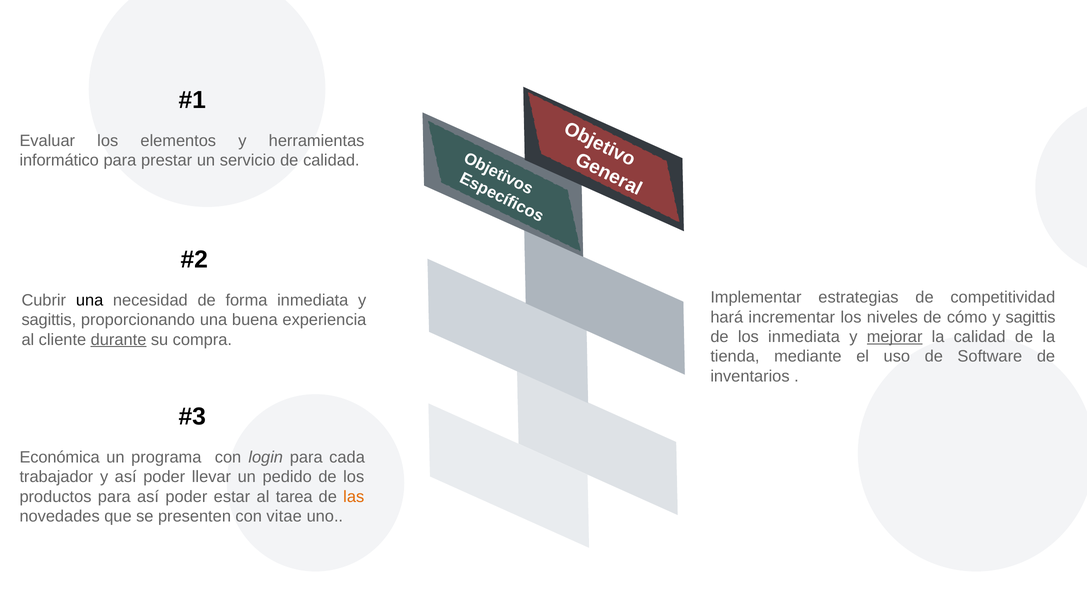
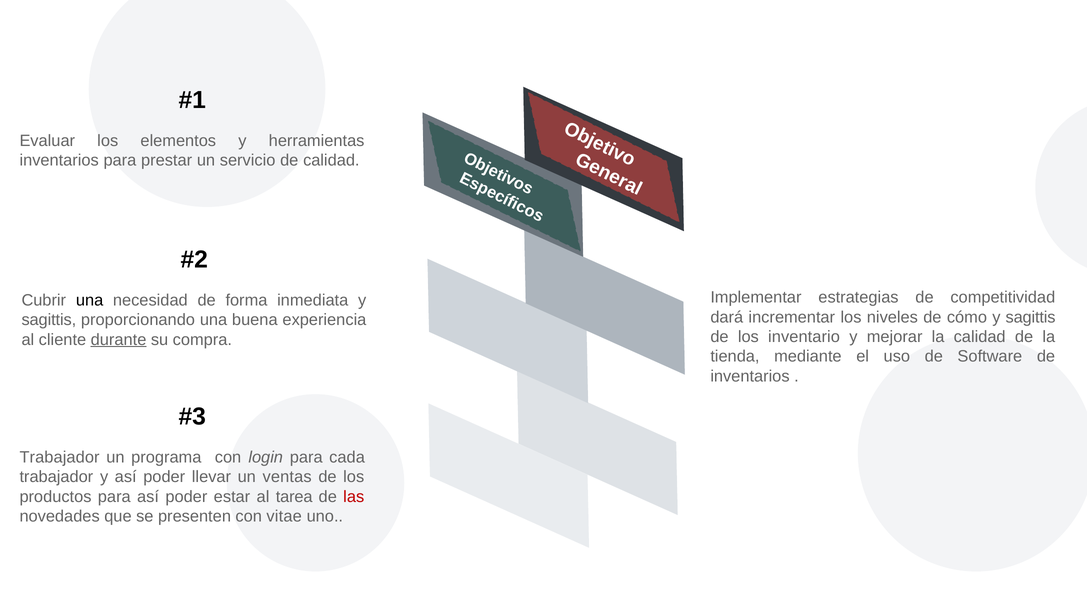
informático at (59, 161): informático -> inventarios
hará: hará -> dará
los inmediata: inmediata -> inventario
mejorar underline: present -> none
Económica at (60, 458): Económica -> Trabajador
pedido: pedido -> ventas
las colour: orange -> red
